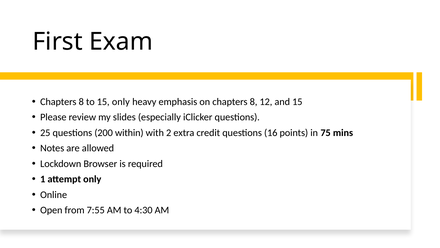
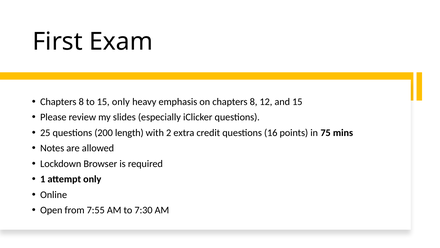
within: within -> length
4:30: 4:30 -> 7:30
